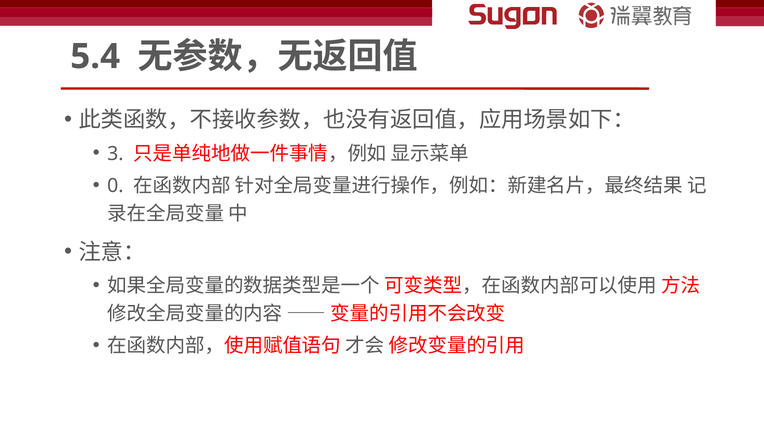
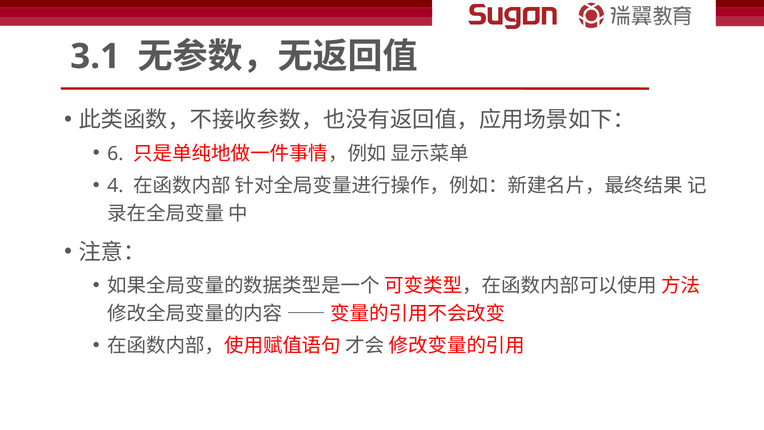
5.4: 5.4 -> 3.1
3: 3 -> 6
0: 0 -> 4
